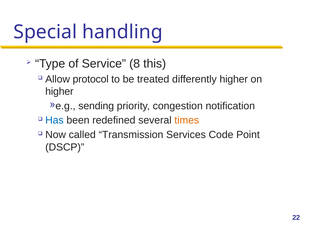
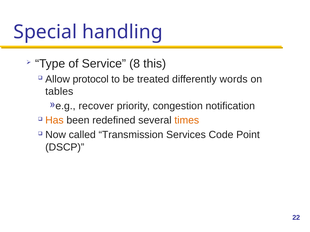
differently higher: higher -> words
higher at (59, 92): higher -> tables
sending: sending -> recover
Has colour: blue -> orange
